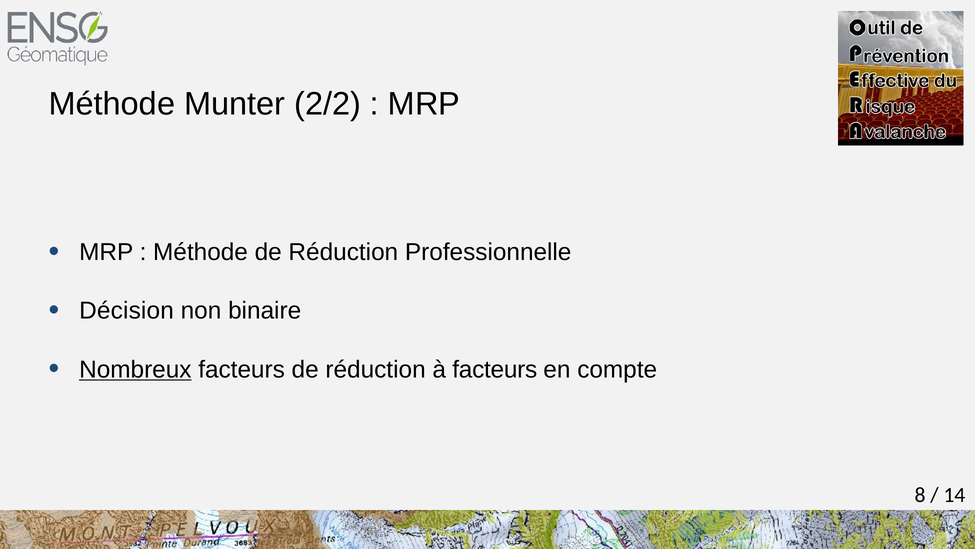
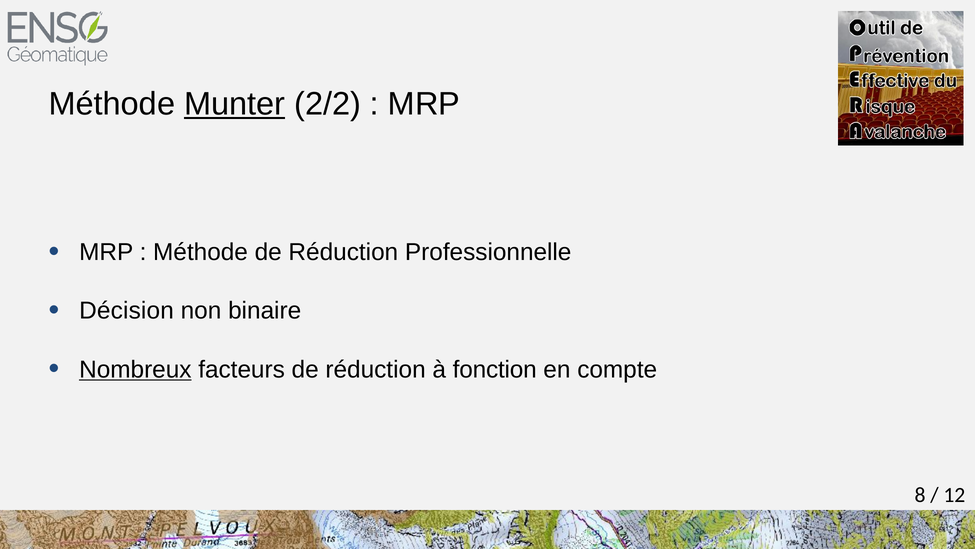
Munter underline: none -> present
à facteurs: facteurs -> fonction
14: 14 -> 12
